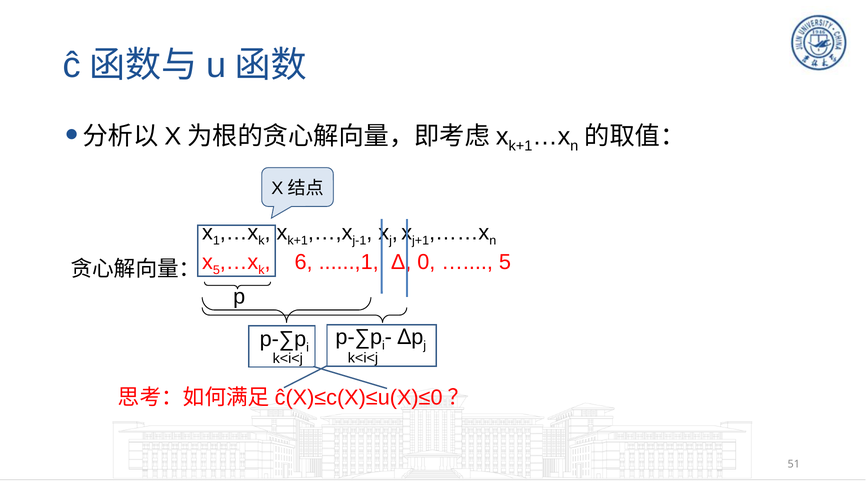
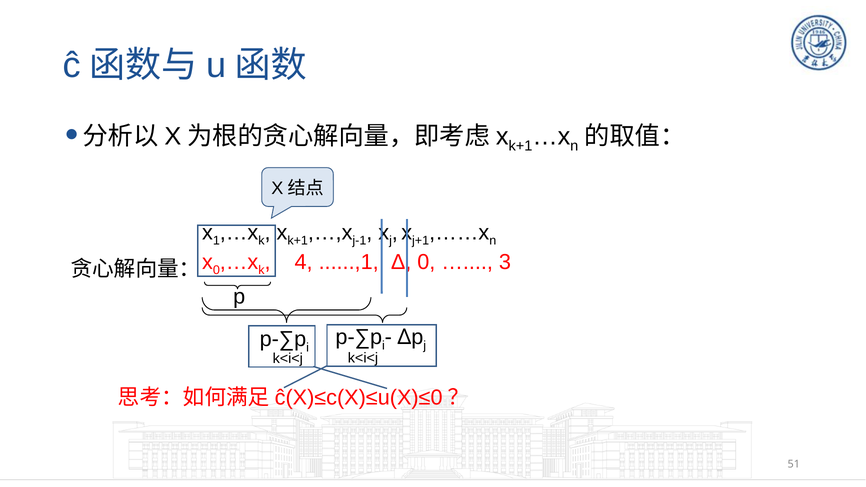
5 at (216, 270): 5 -> 0
6: 6 -> 4
5 at (505, 262): 5 -> 3
